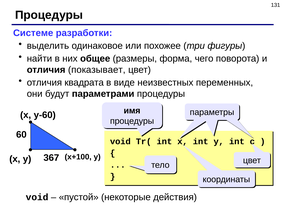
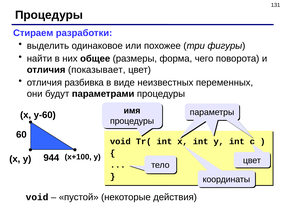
Системе: Системе -> Стираем
квадрата: квадрата -> разбивка
367: 367 -> 944
